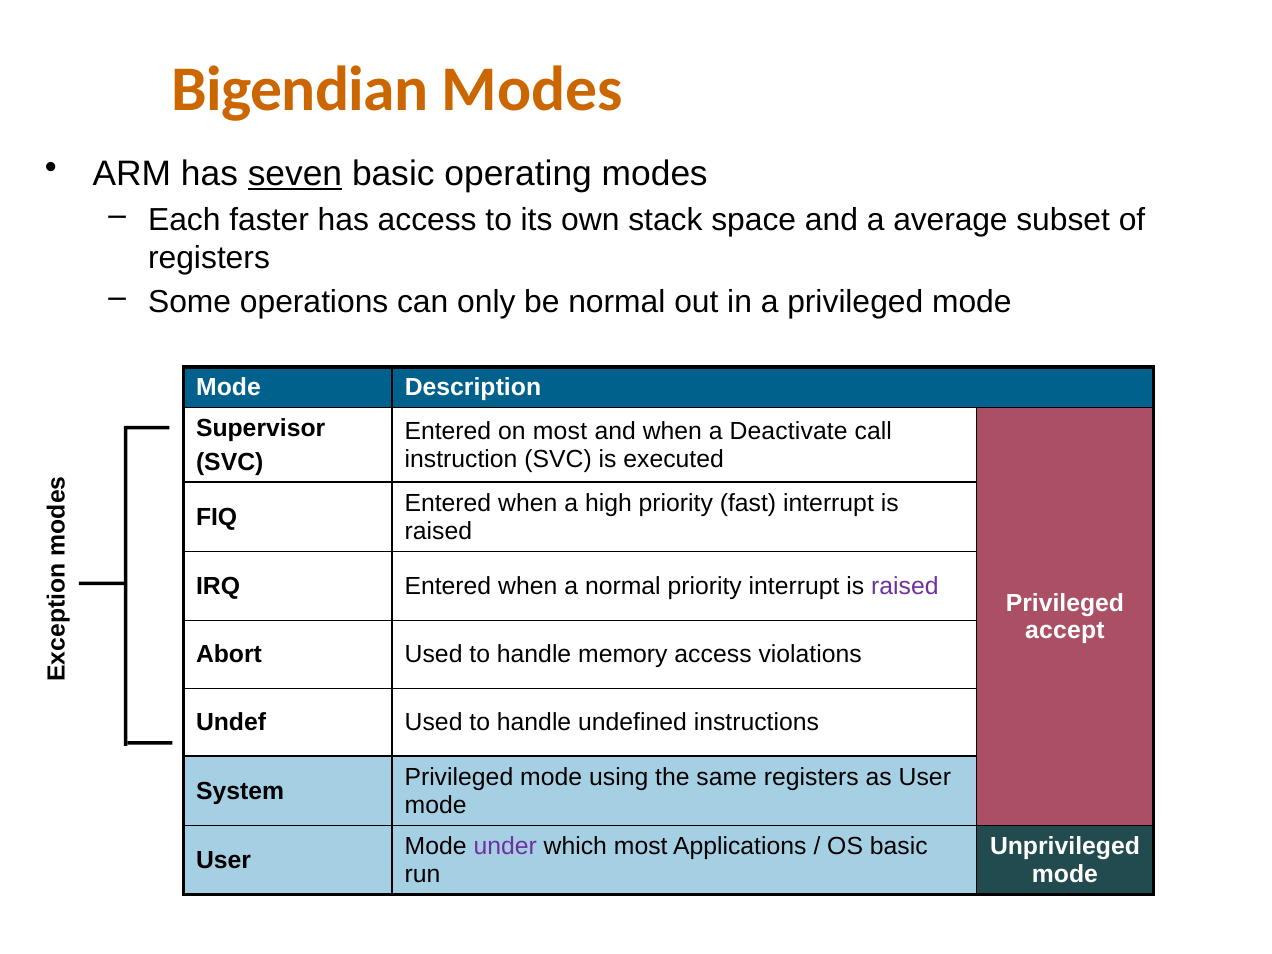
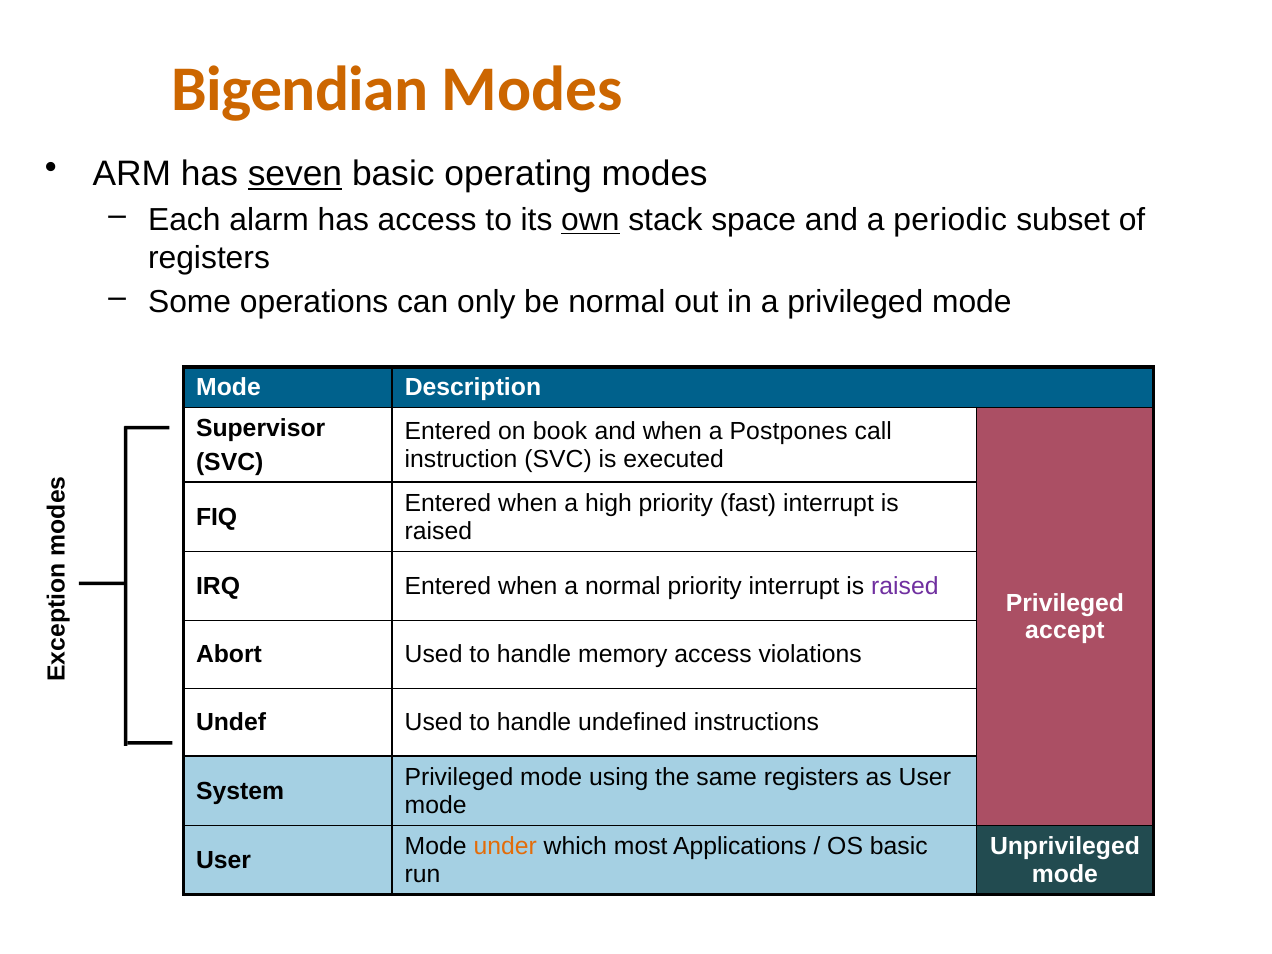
faster: faster -> alarm
own underline: none -> present
average: average -> periodic
on most: most -> book
Deactivate: Deactivate -> Postpones
under colour: purple -> orange
